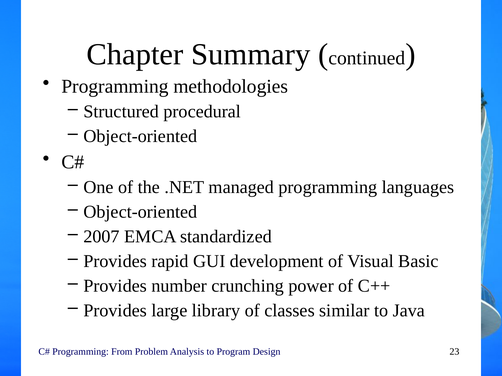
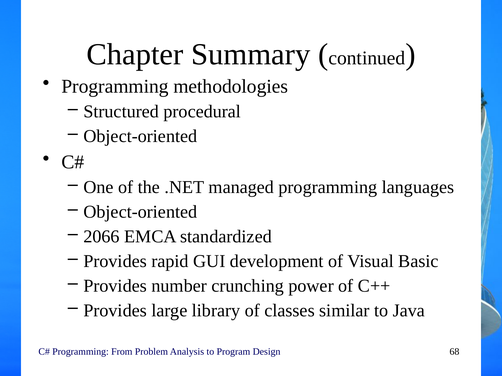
2007: 2007 -> 2066
23: 23 -> 68
